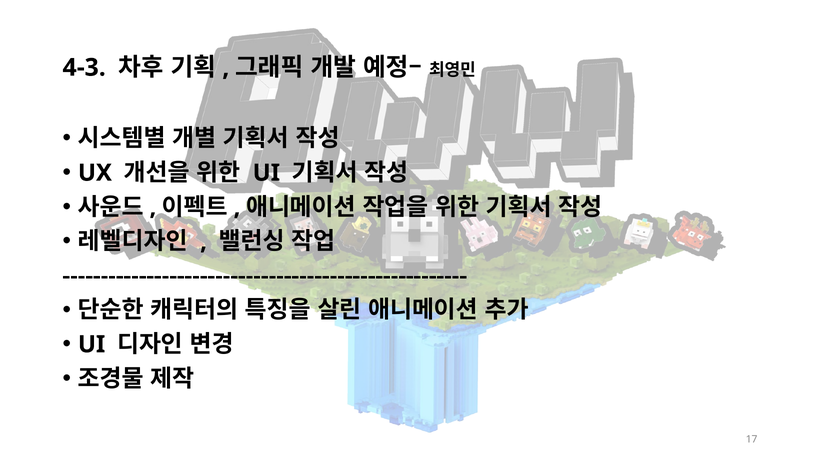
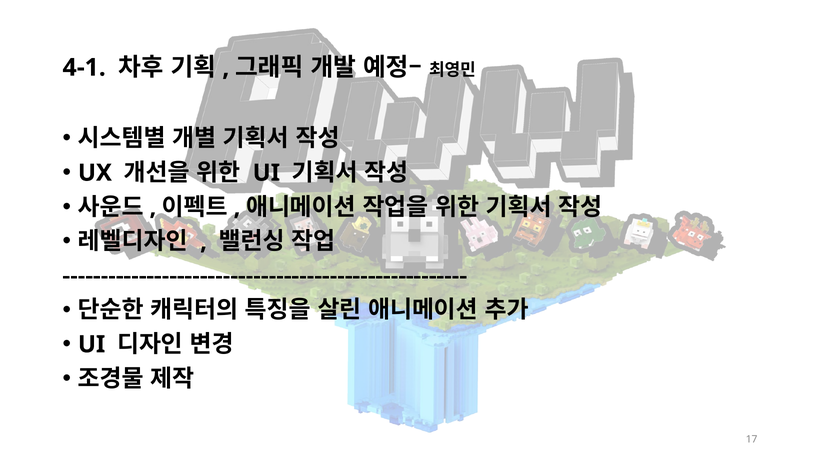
4-3: 4-3 -> 4-1
